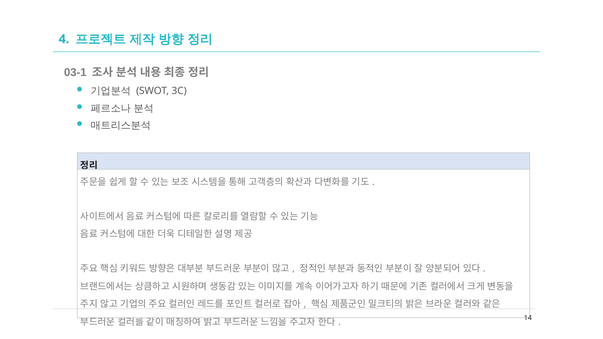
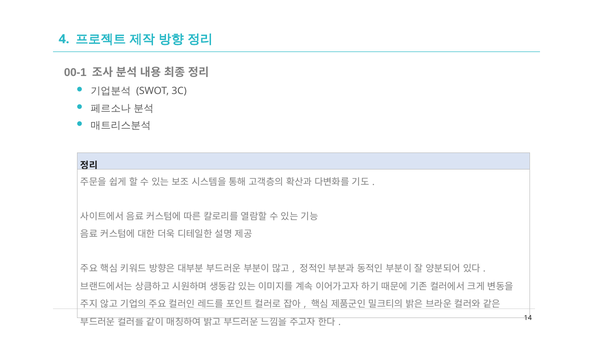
03-1: 03-1 -> 00-1
